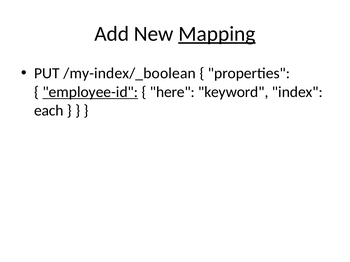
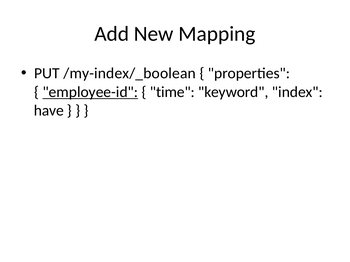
Mapping underline: present -> none
here: here -> time
each: each -> have
